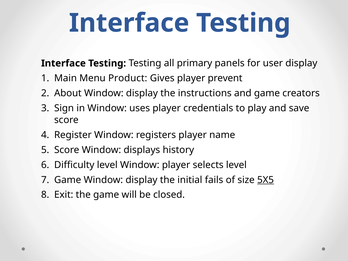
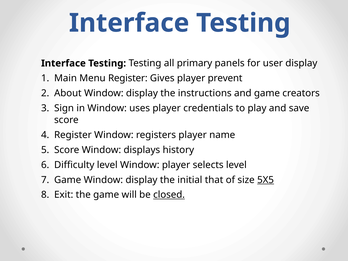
Menu Product: Product -> Register
fails: fails -> that
closed underline: none -> present
